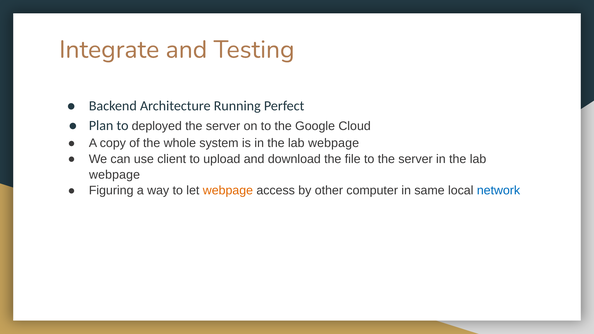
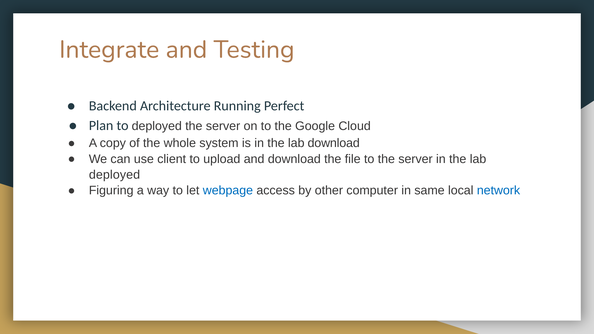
webpage at (334, 143): webpage -> download
webpage at (115, 175): webpage -> deployed
webpage at (228, 191) colour: orange -> blue
